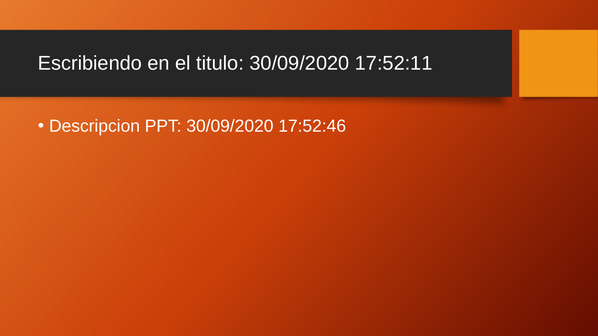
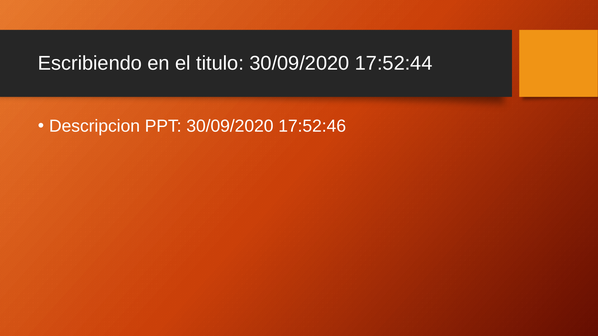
17:52:11: 17:52:11 -> 17:52:44
